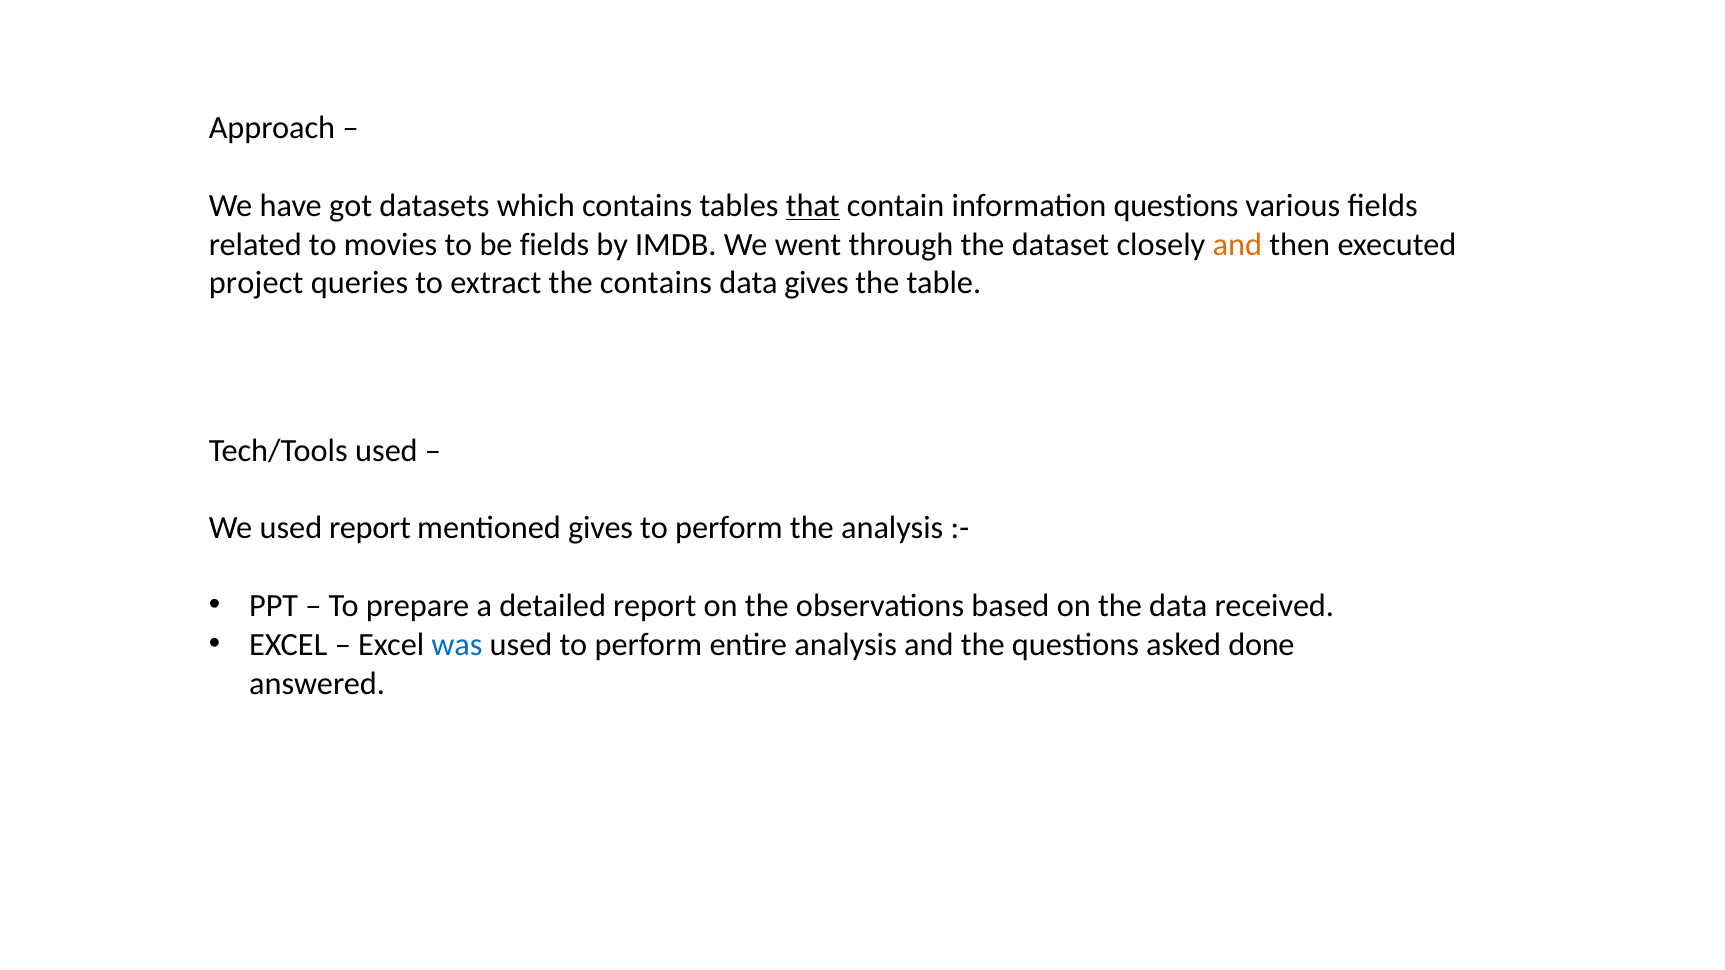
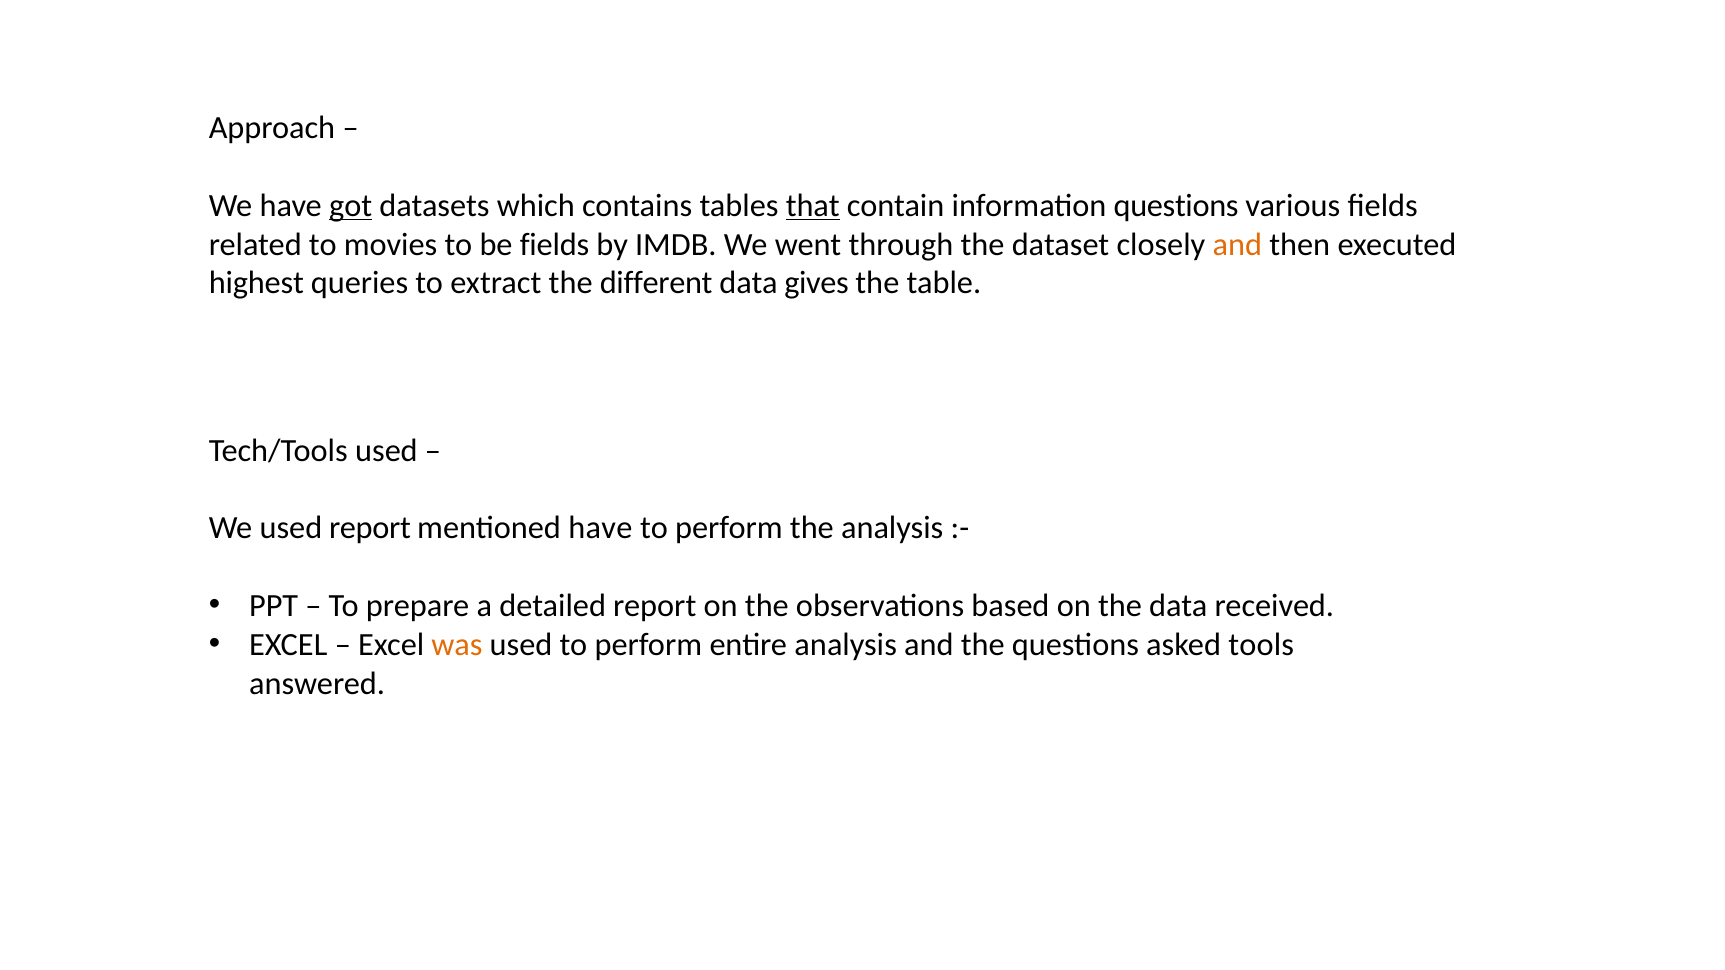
got underline: none -> present
project: project -> highest
the contains: contains -> different
mentioned gives: gives -> have
was colour: blue -> orange
done: done -> tools
